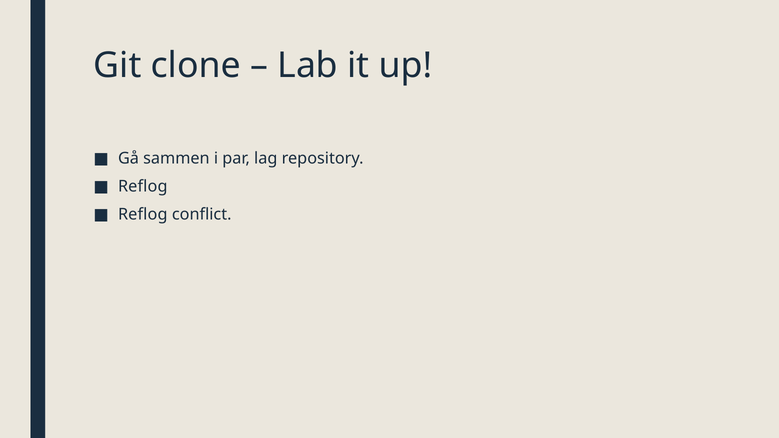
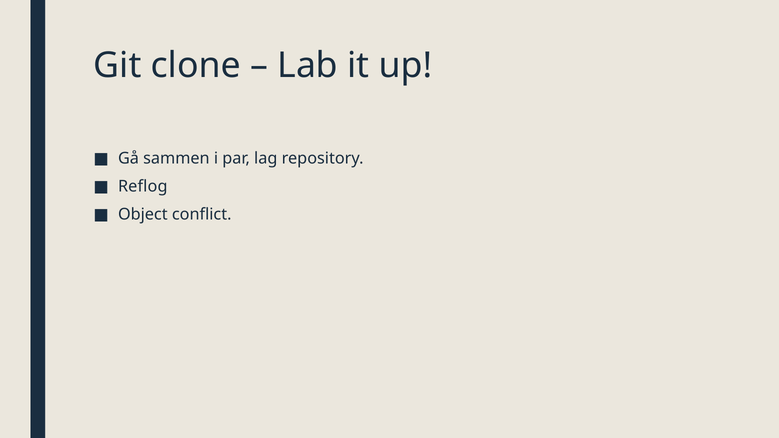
Reflog at (143, 214): Reflog -> Object
